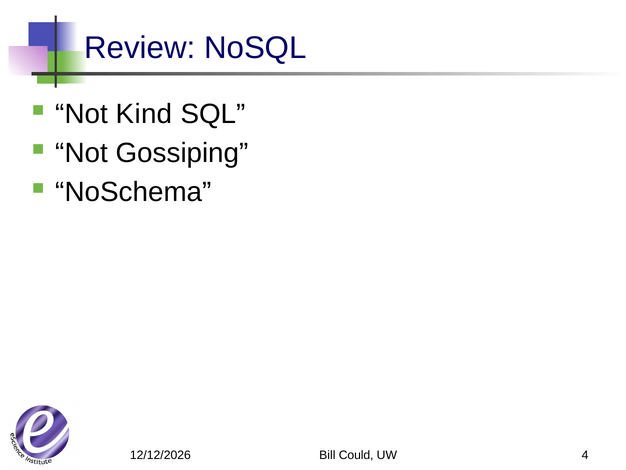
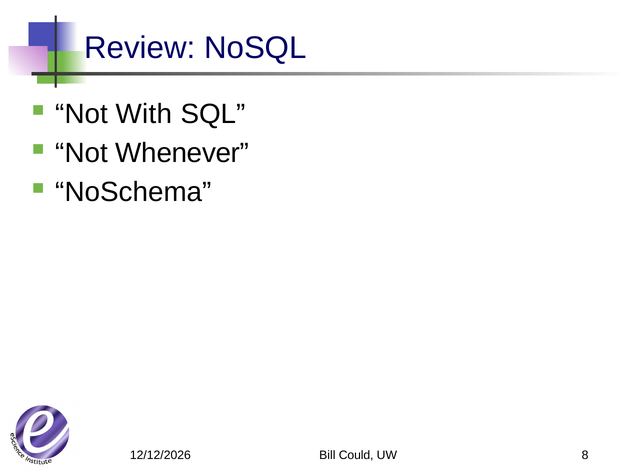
Kind: Kind -> With
Gossiping: Gossiping -> Whenever
4: 4 -> 8
